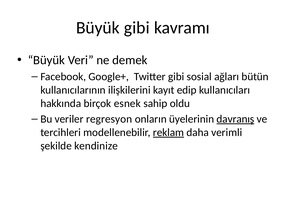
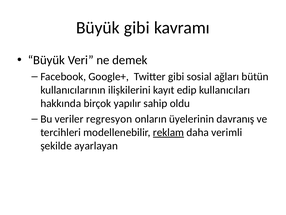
esnek: esnek -> yapılır
davranış underline: present -> none
kendinize: kendinize -> ayarlayan
